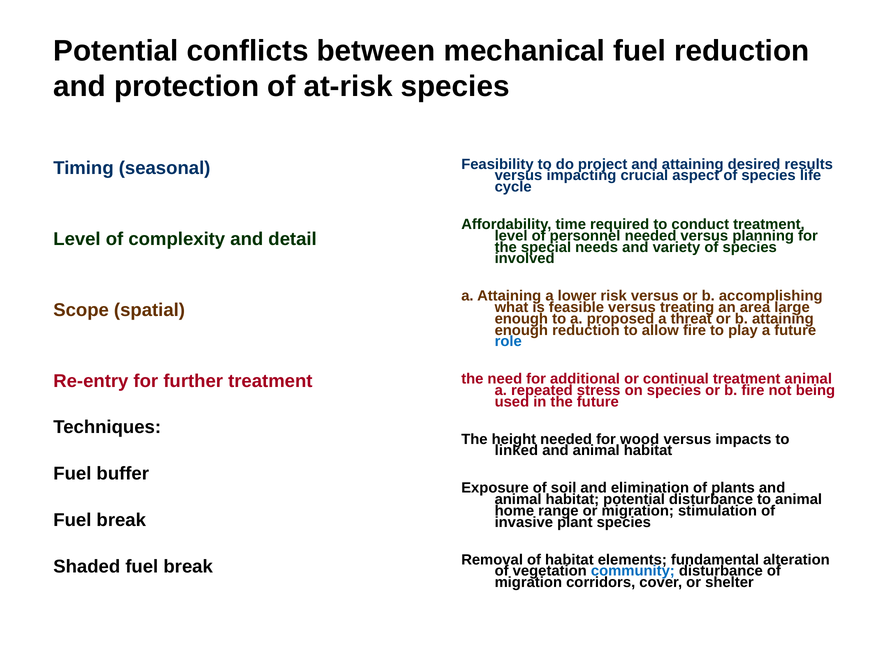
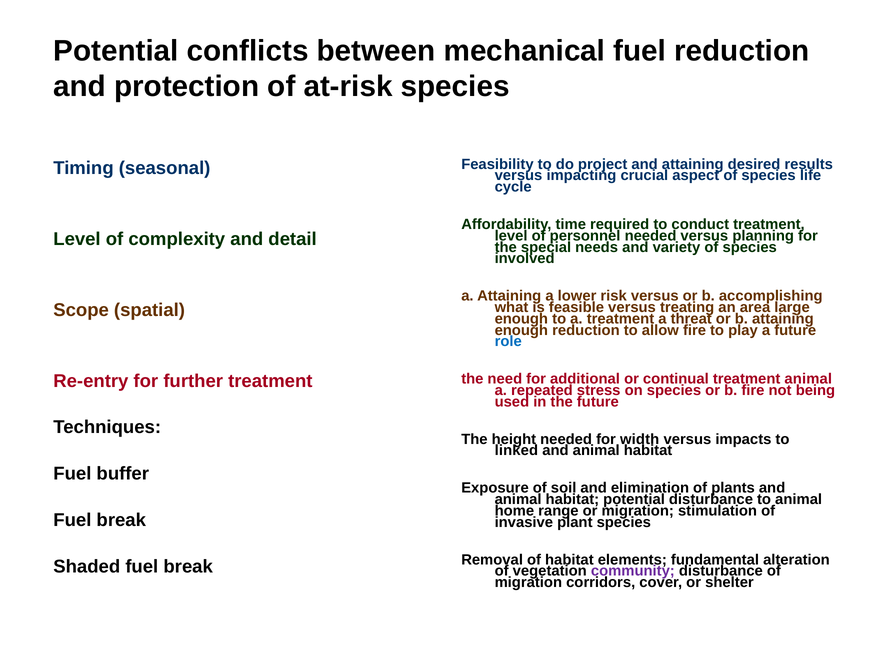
a proposed: proposed -> treatment
wood: wood -> width
community colour: blue -> purple
